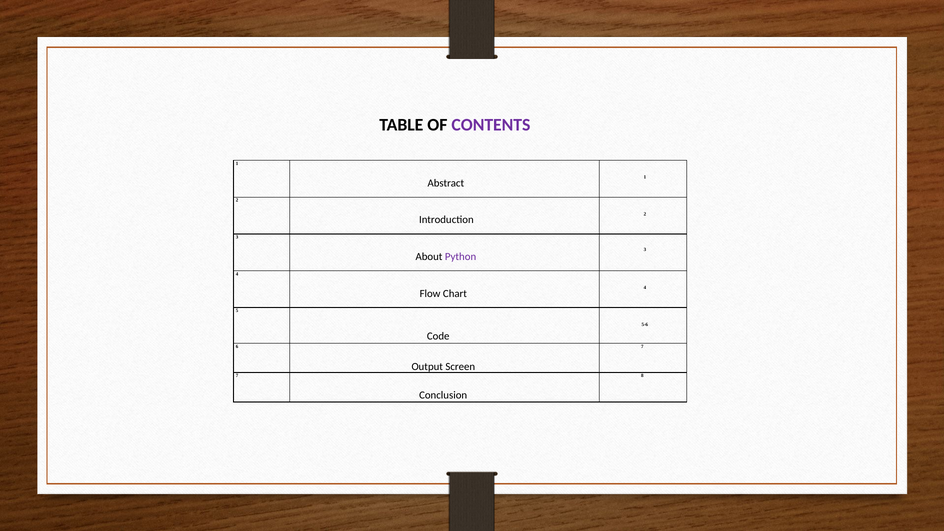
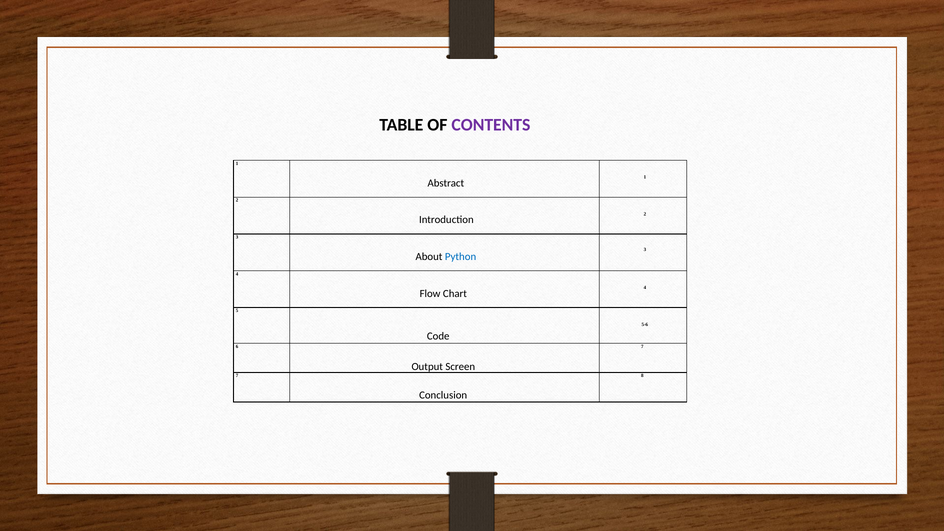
Python colour: purple -> blue
